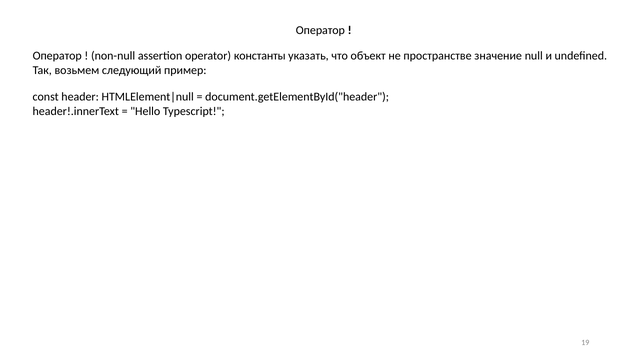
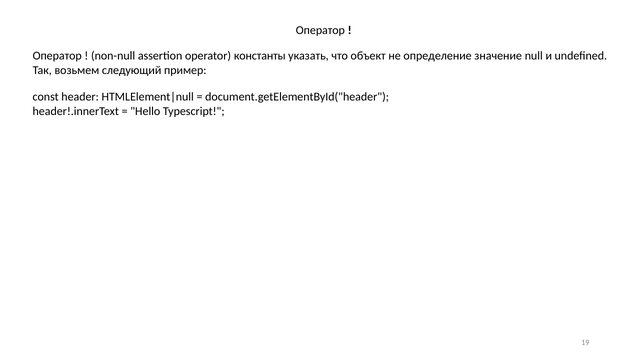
пространстве: пространстве -> определение
